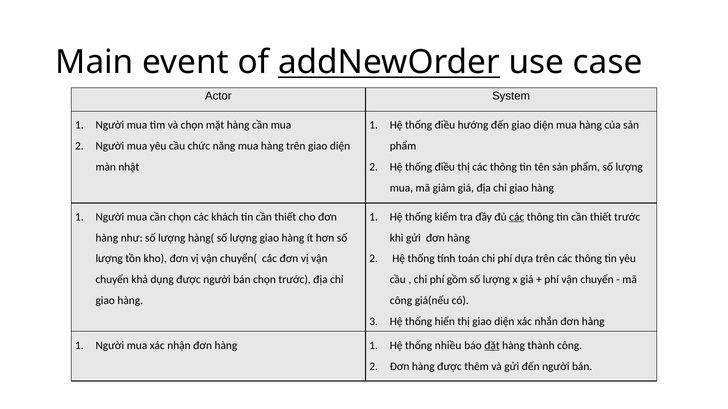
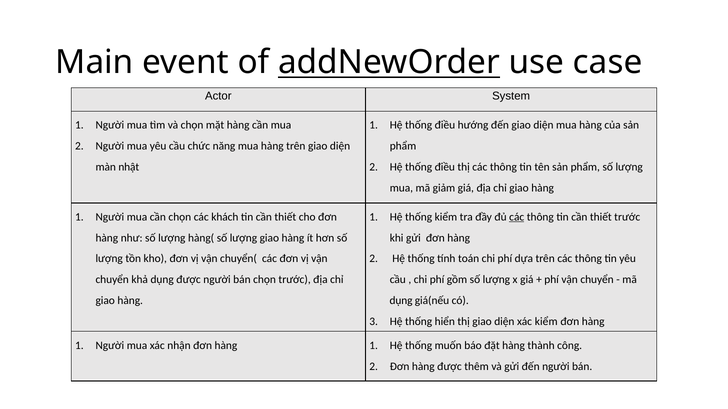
công at (401, 301): công -> dụng
xác nhắn: nhắn -> kiểm
nhiều: nhiều -> muốn
đặt underline: present -> none
